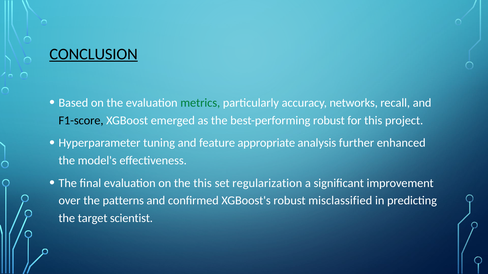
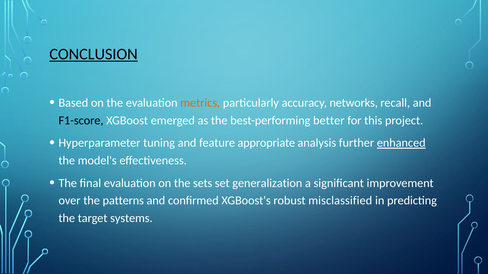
metrics colour: green -> orange
best-performing robust: robust -> better
enhanced underline: none -> present
the this: this -> sets
regularization: regularization -> generalization
scientist: scientist -> systems
